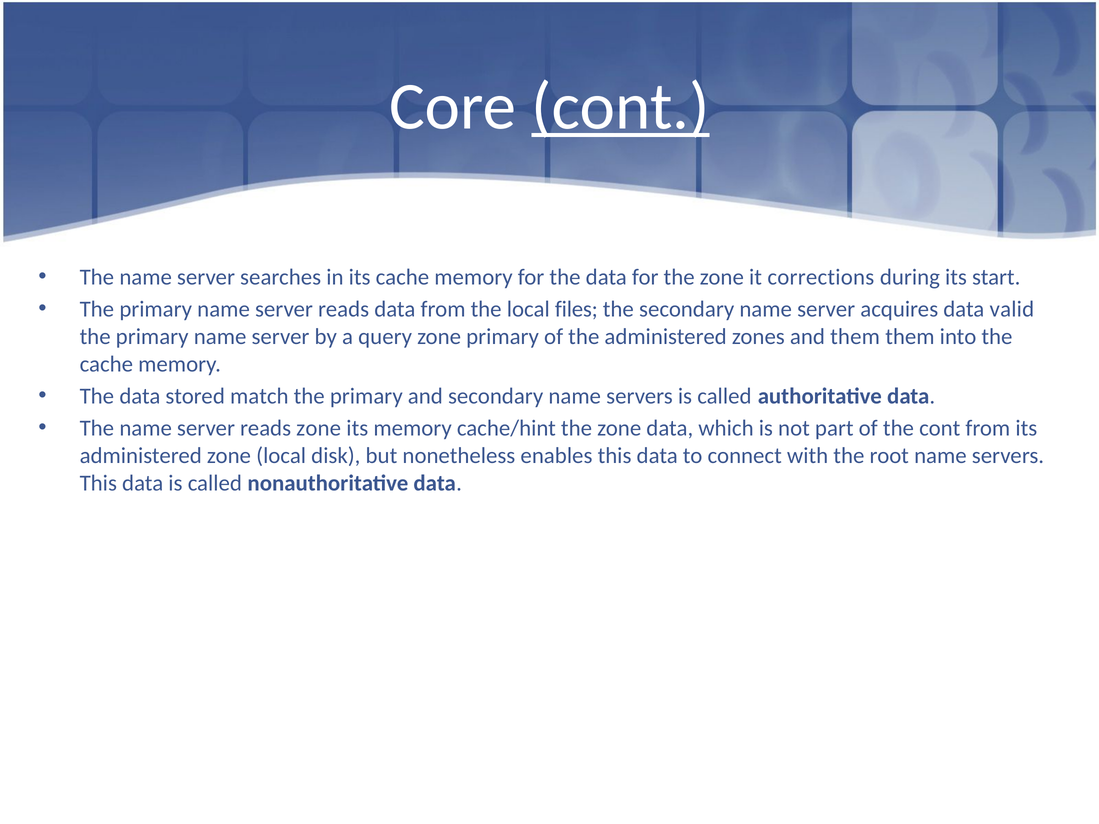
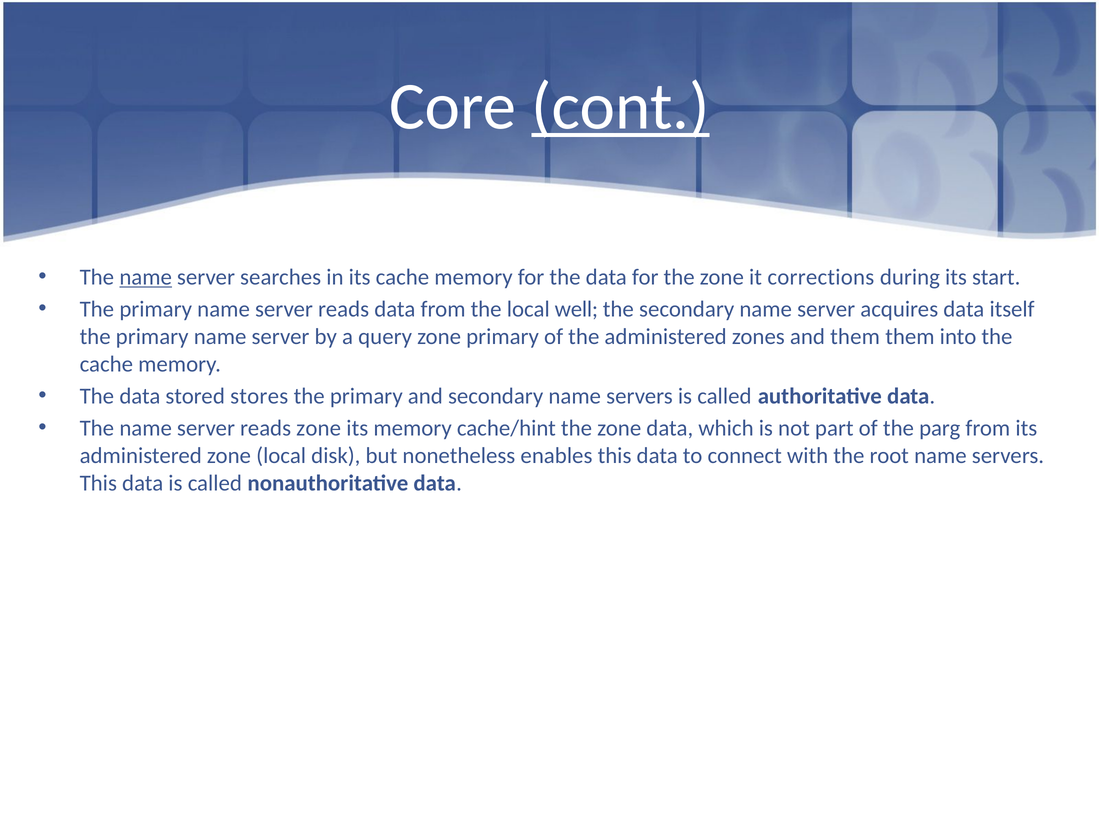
name at (146, 277) underline: none -> present
files: files -> well
valid: valid -> itself
match: match -> stores
the cont: cont -> parg
